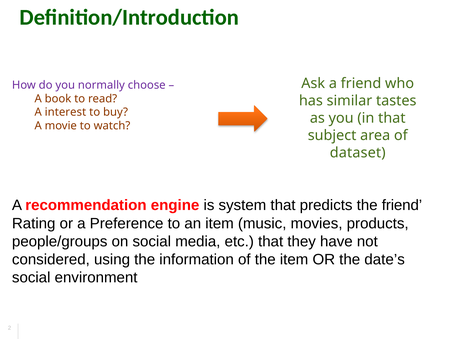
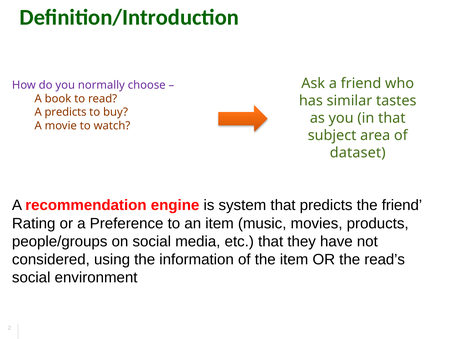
A interest: interest -> predicts
date’s: date’s -> read’s
